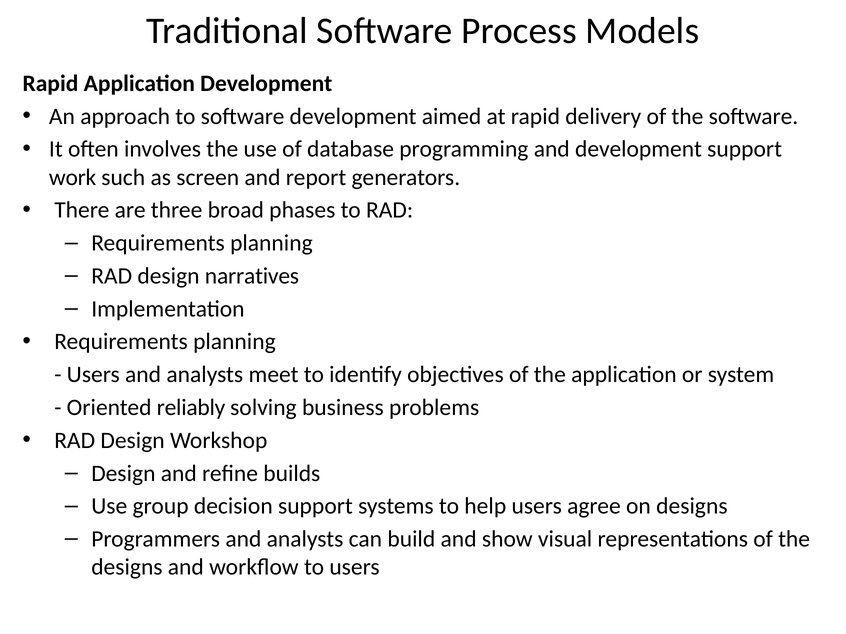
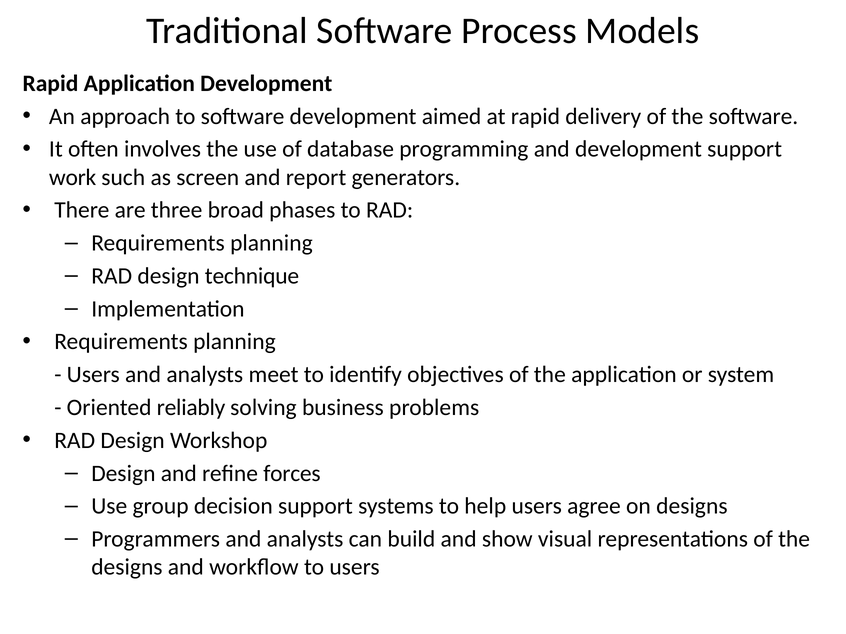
narratives: narratives -> technique
builds: builds -> forces
